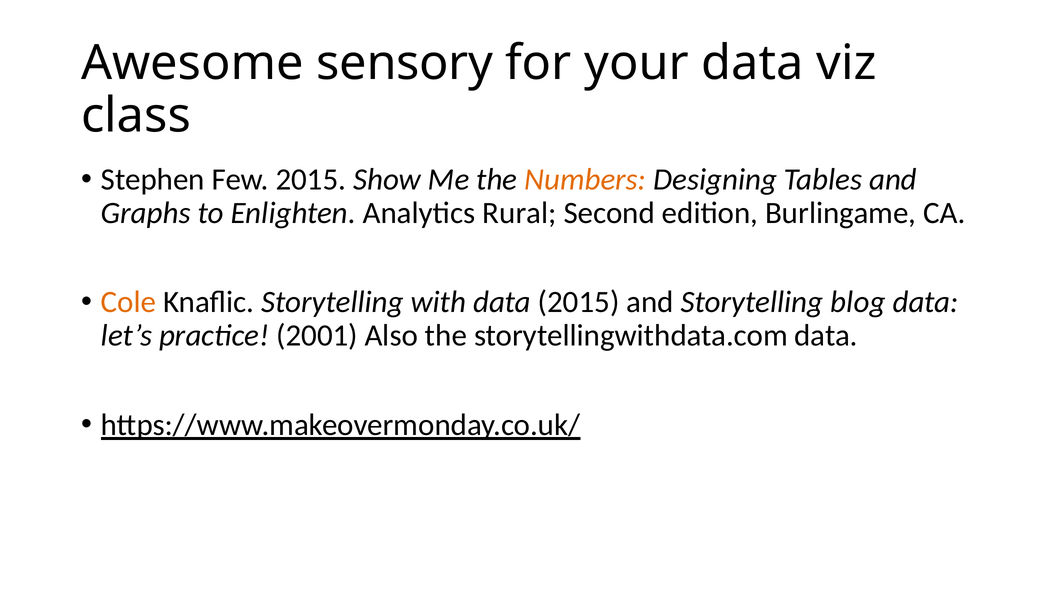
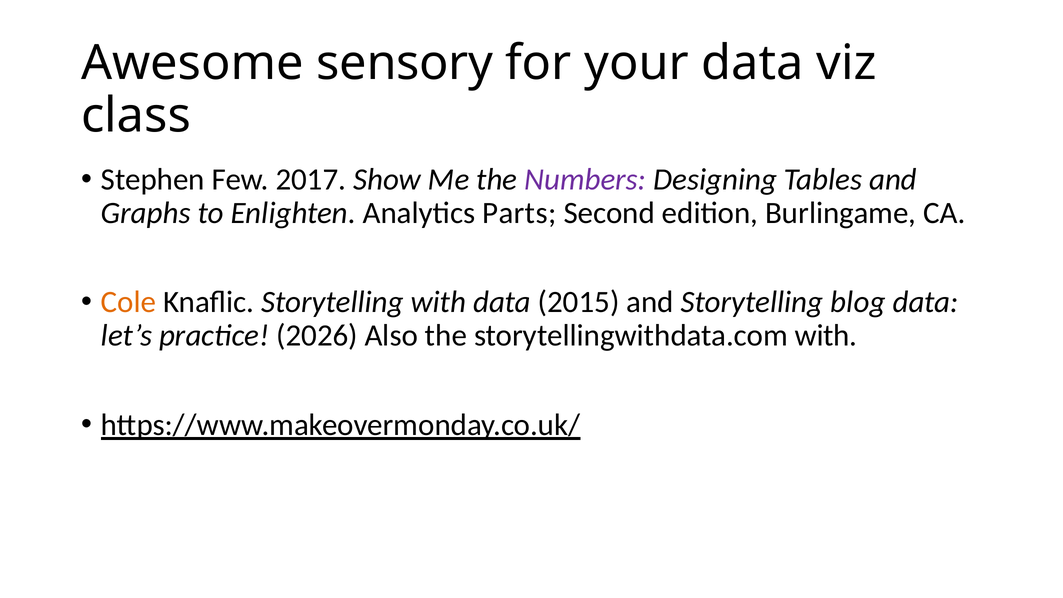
Few 2015: 2015 -> 2017
Numbers colour: orange -> purple
Rural: Rural -> Parts
2001: 2001 -> 2026
storytellingwithdata.com data: data -> with
